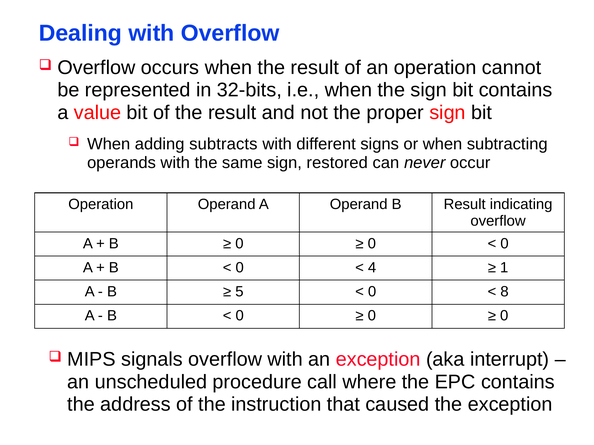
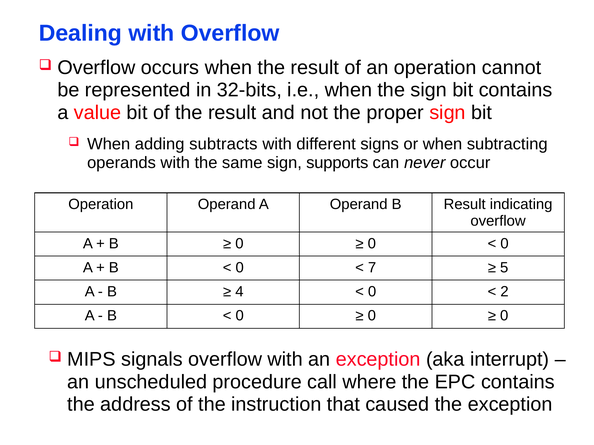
restored: restored -> supports
4: 4 -> 7
1: 1 -> 5
5: 5 -> 4
8: 8 -> 2
